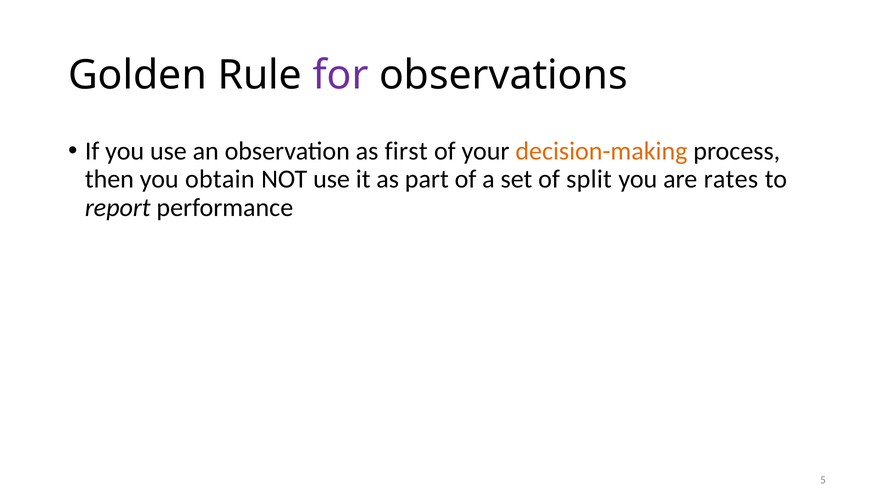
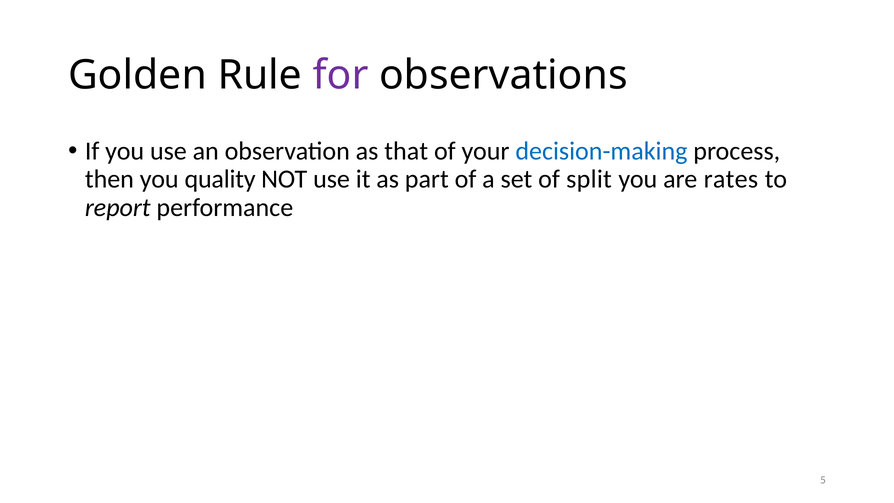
first: first -> that
decision-making colour: orange -> blue
obtain: obtain -> quality
